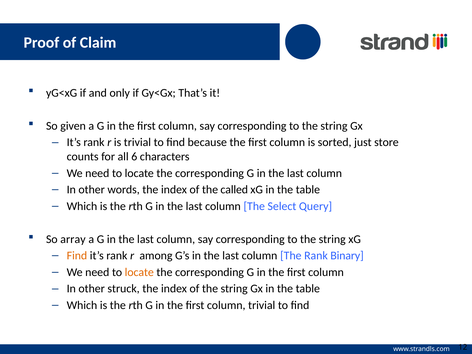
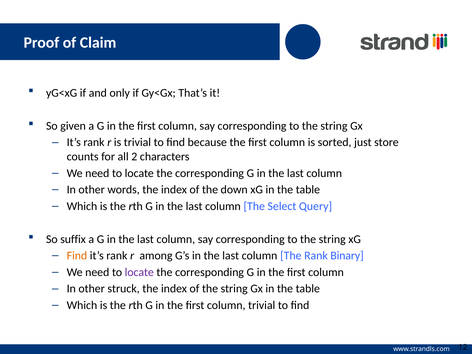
6: 6 -> 2
called: called -> down
array: array -> suffix
locate at (139, 272) colour: orange -> purple
